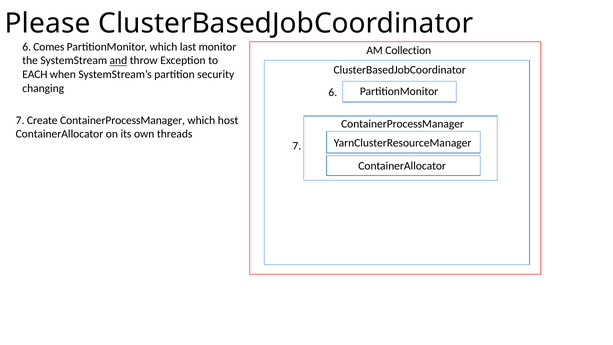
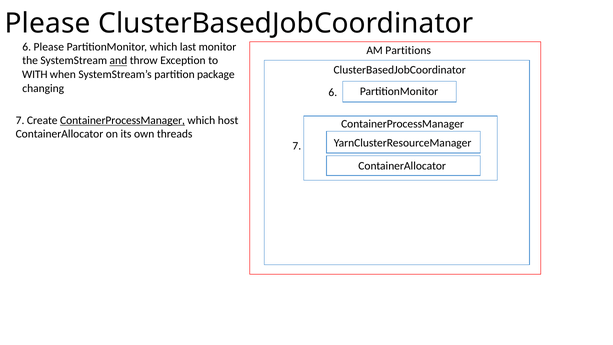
6 Comes: Comes -> Please
Collection: Collection -> Partitions
EACH: EACH -> WITH
security: security -> package
ContainerProcessManager at (123, 120) underline: none -> present
